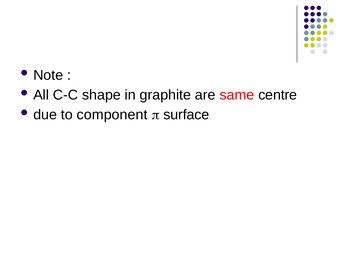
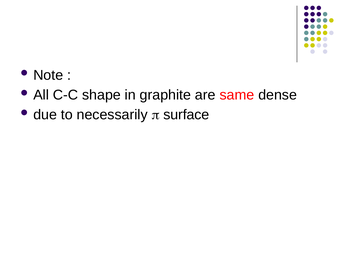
centre: centre -> dense
component: component -> necessarily
